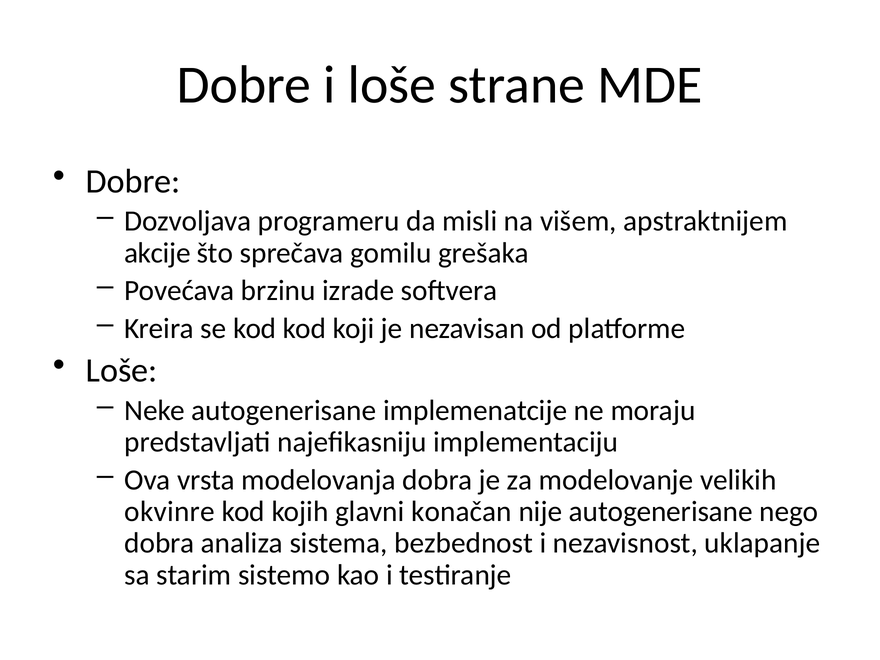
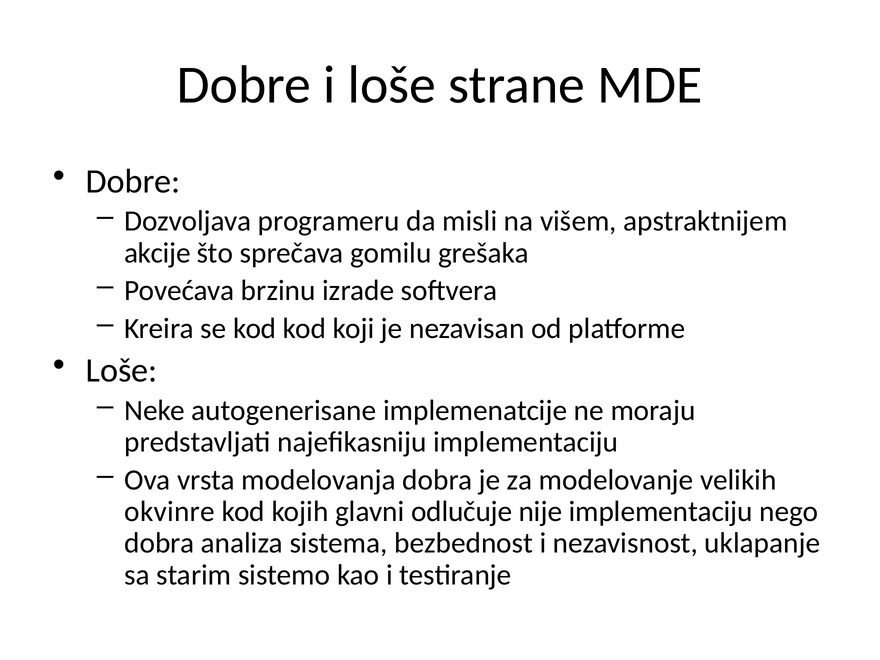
konačan: konačan -> odlučuje
nije autogenerisane: autogenerisane -> implementaciju
